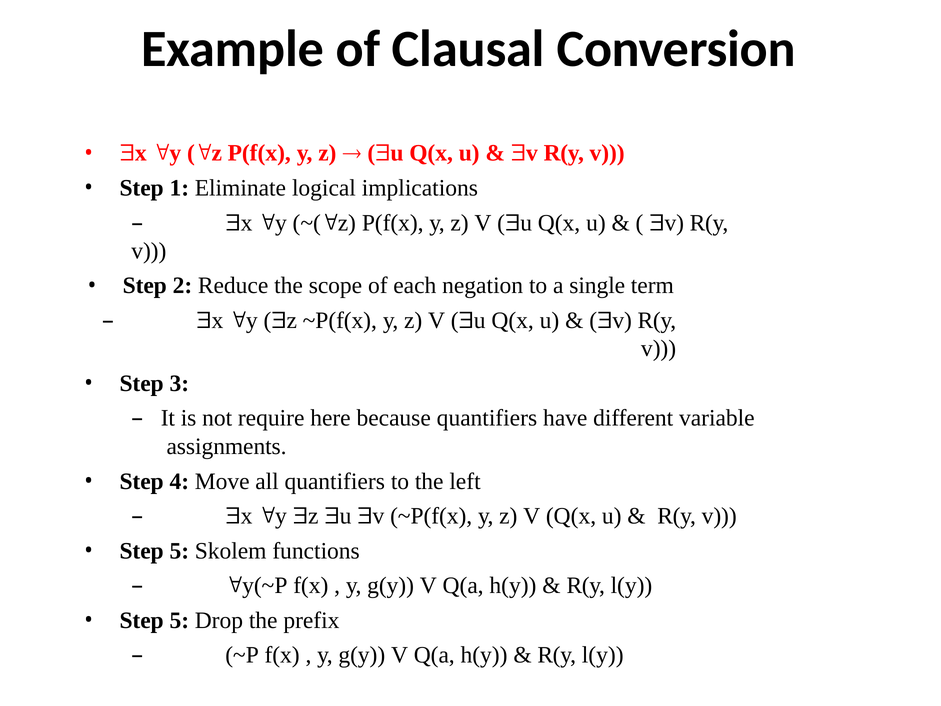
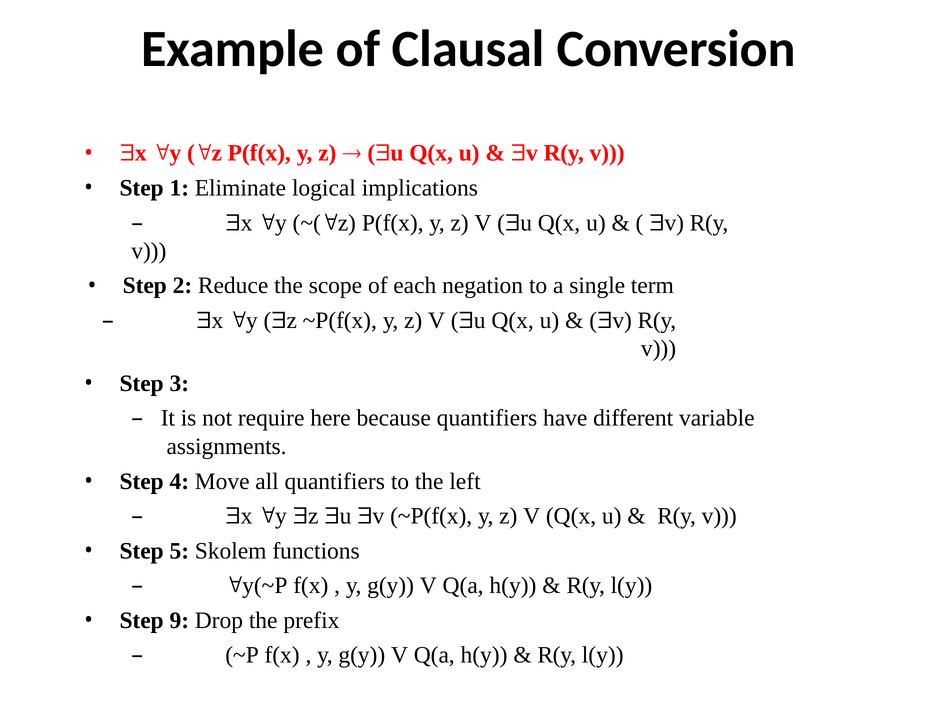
5 at (179, 620): 5 -> 9
